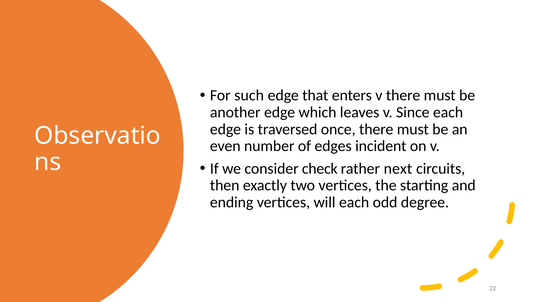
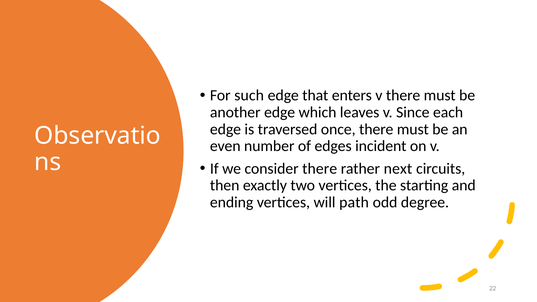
consider check: check -> there
will each: each -> path
